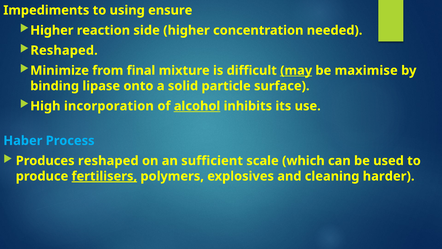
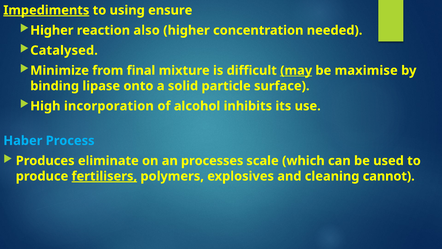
Impediments underline: none -> present
side: side -> also
Reshaped at (64, 50): Reshaped -> Catalysed
alcohol underline: present -> none
Produces reshaped: reshaped -> eliminate
sufficient: sufficient -> processes
harder: harder -> cannot
